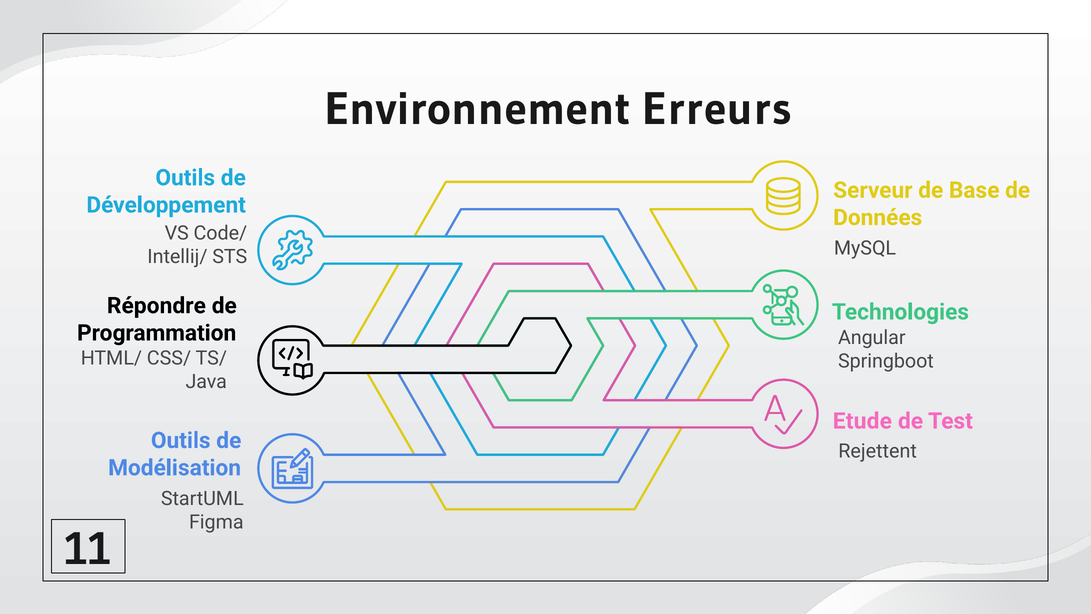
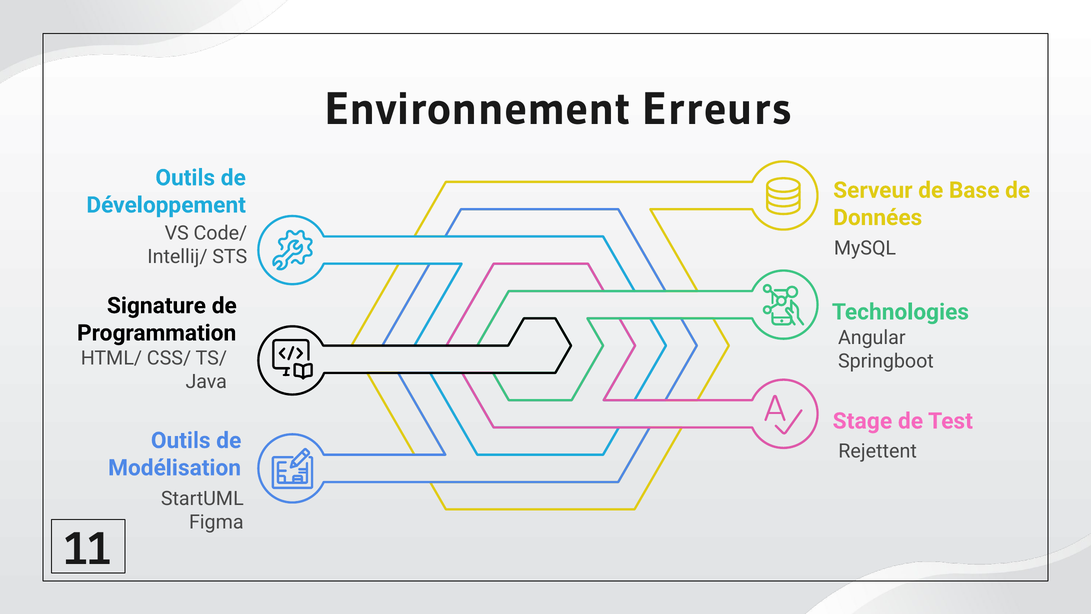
Répondre: Répondre -> Signature
Etude: Etude -> Stage
